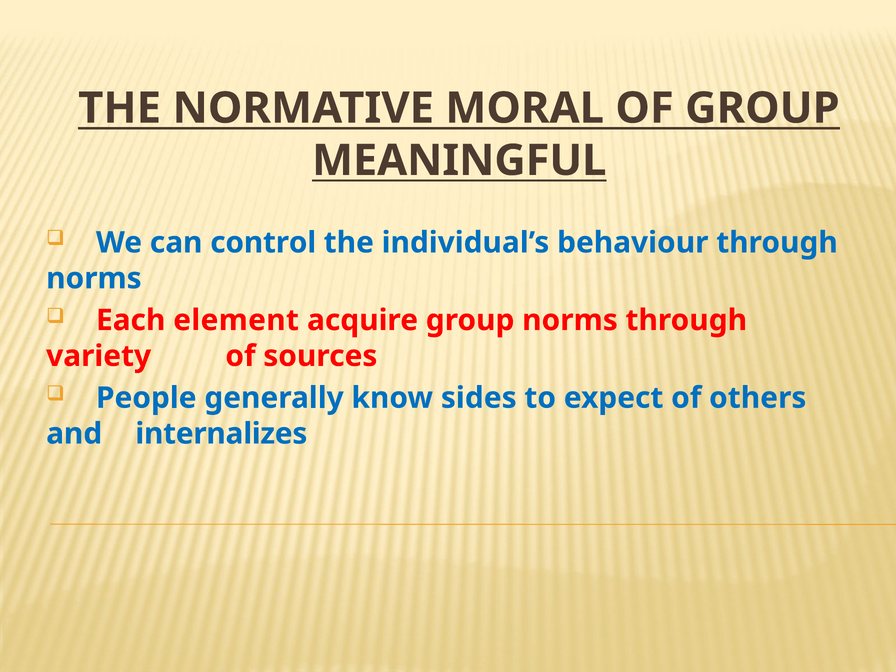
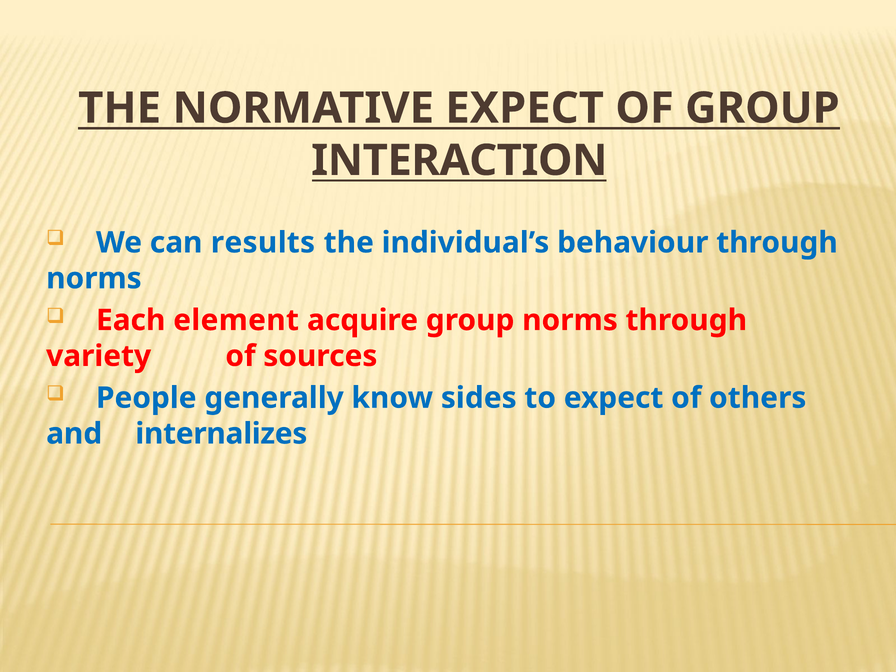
NORMATIVE MORAL: MORAL -> EXPECT
MEANINGFUL: MEANINGFUL -> INTERACTION
control: control -> results
